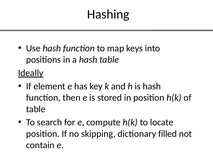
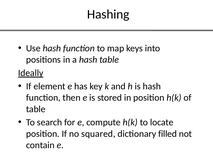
skipping: skipping -> squared
